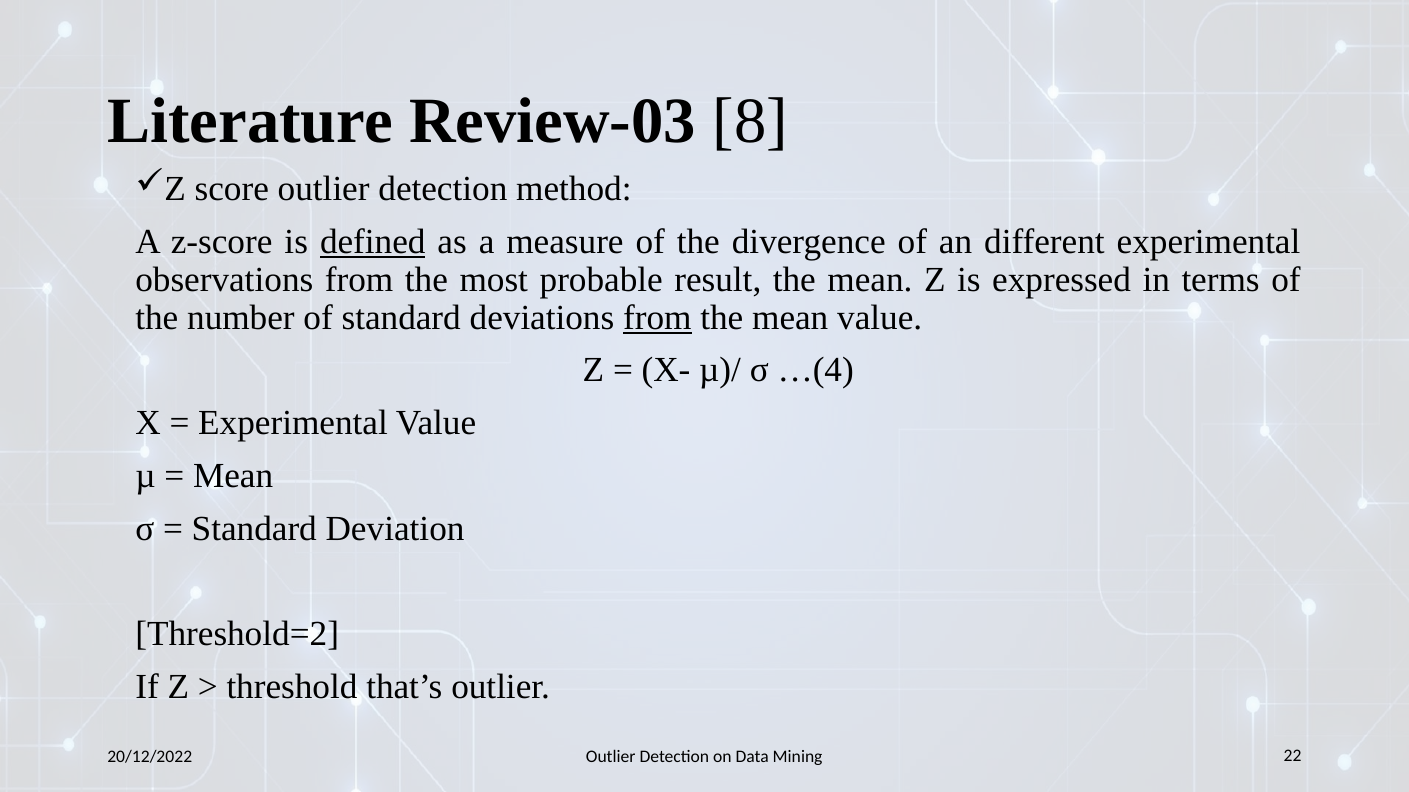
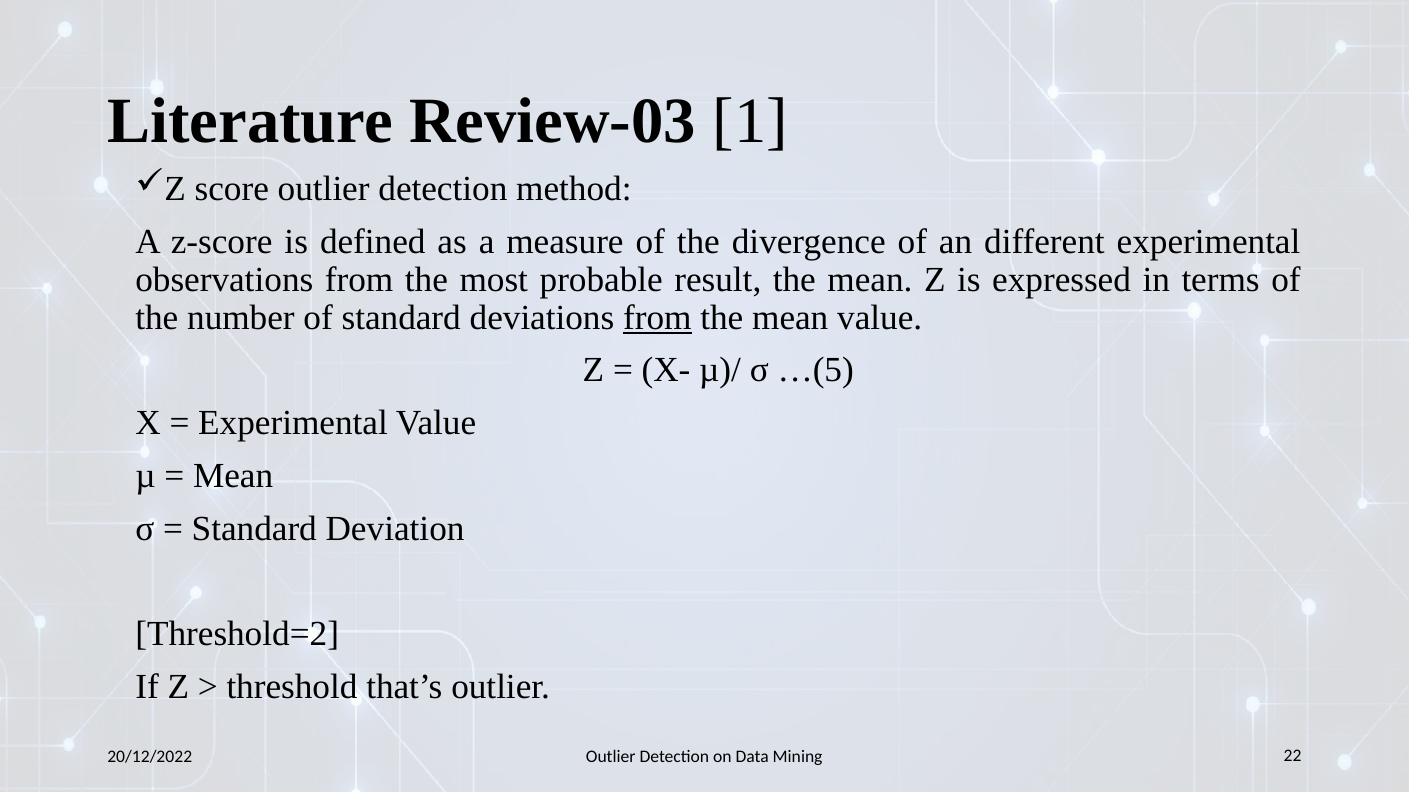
8: 8 -> 1
defined underline: present -> none
…(4: …(4 -> …(5
